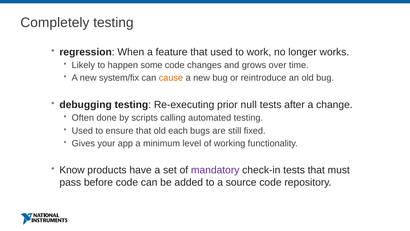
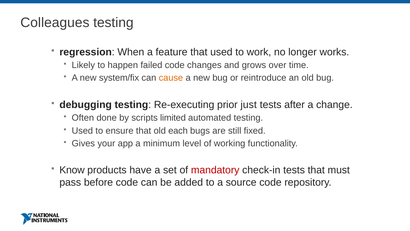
Completely: Completely -> Colleagues
some: some -> failed
null: null -> just
calling: calling -> limited
mandatory colour: purple -> red
